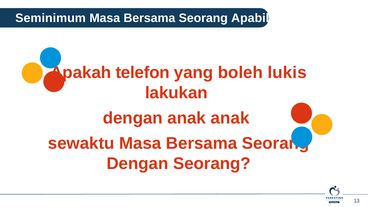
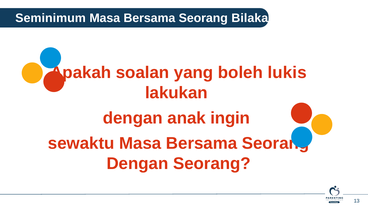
Apabila: Apabila -> Bilakah
telefon: telefon -> soalan
anak anak: anak -> ingin
